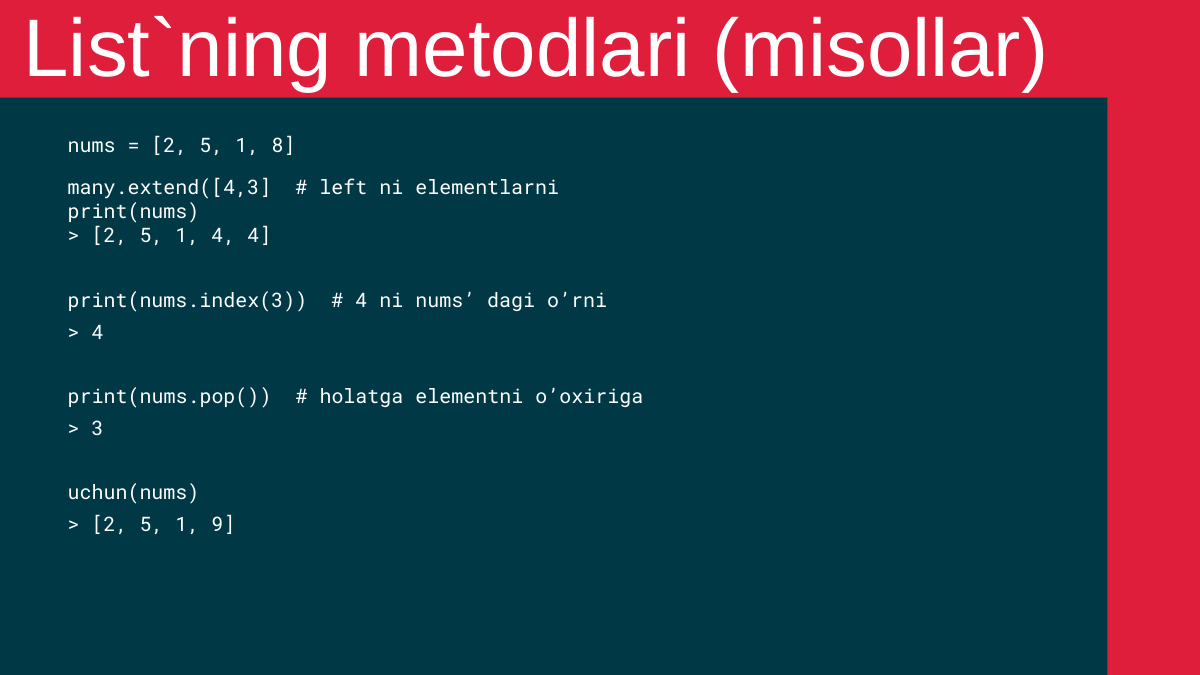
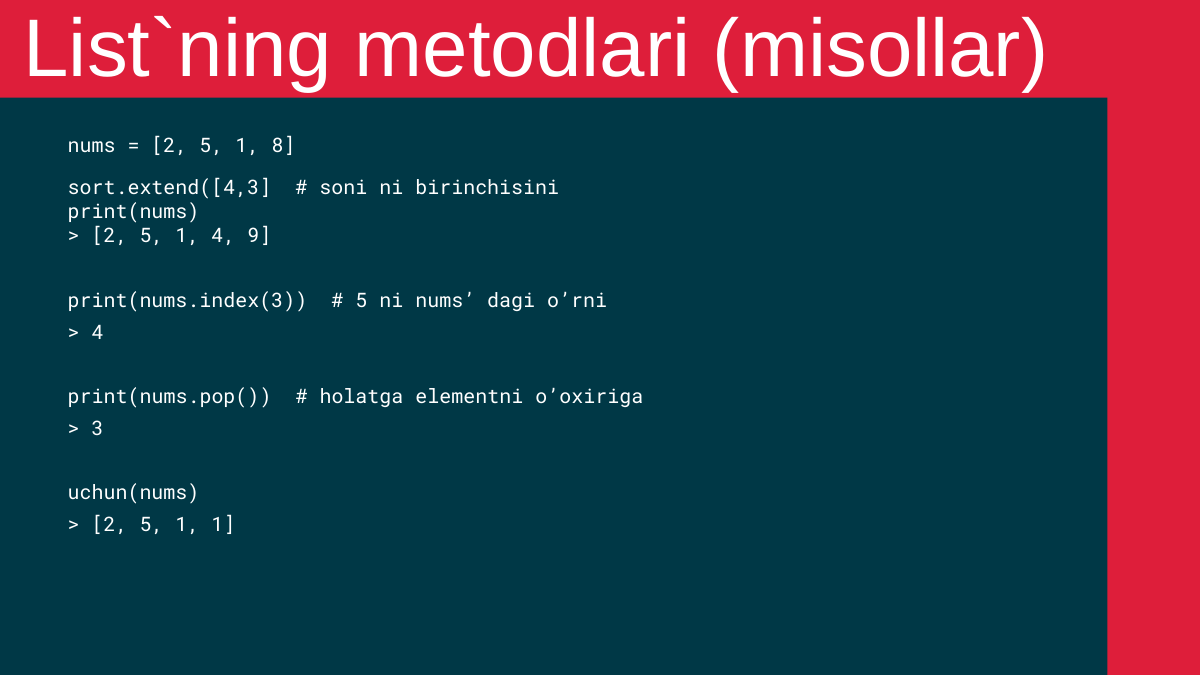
many.extend([4,3: many.extend([4,3 -> sort.extend([4,3
left: left -> soni
elementlarni: elementlarni -> birinchisini
4 4: 4 -> 9
4 at (361, 301): 4 -> 5
1 9: 9 -> 1
